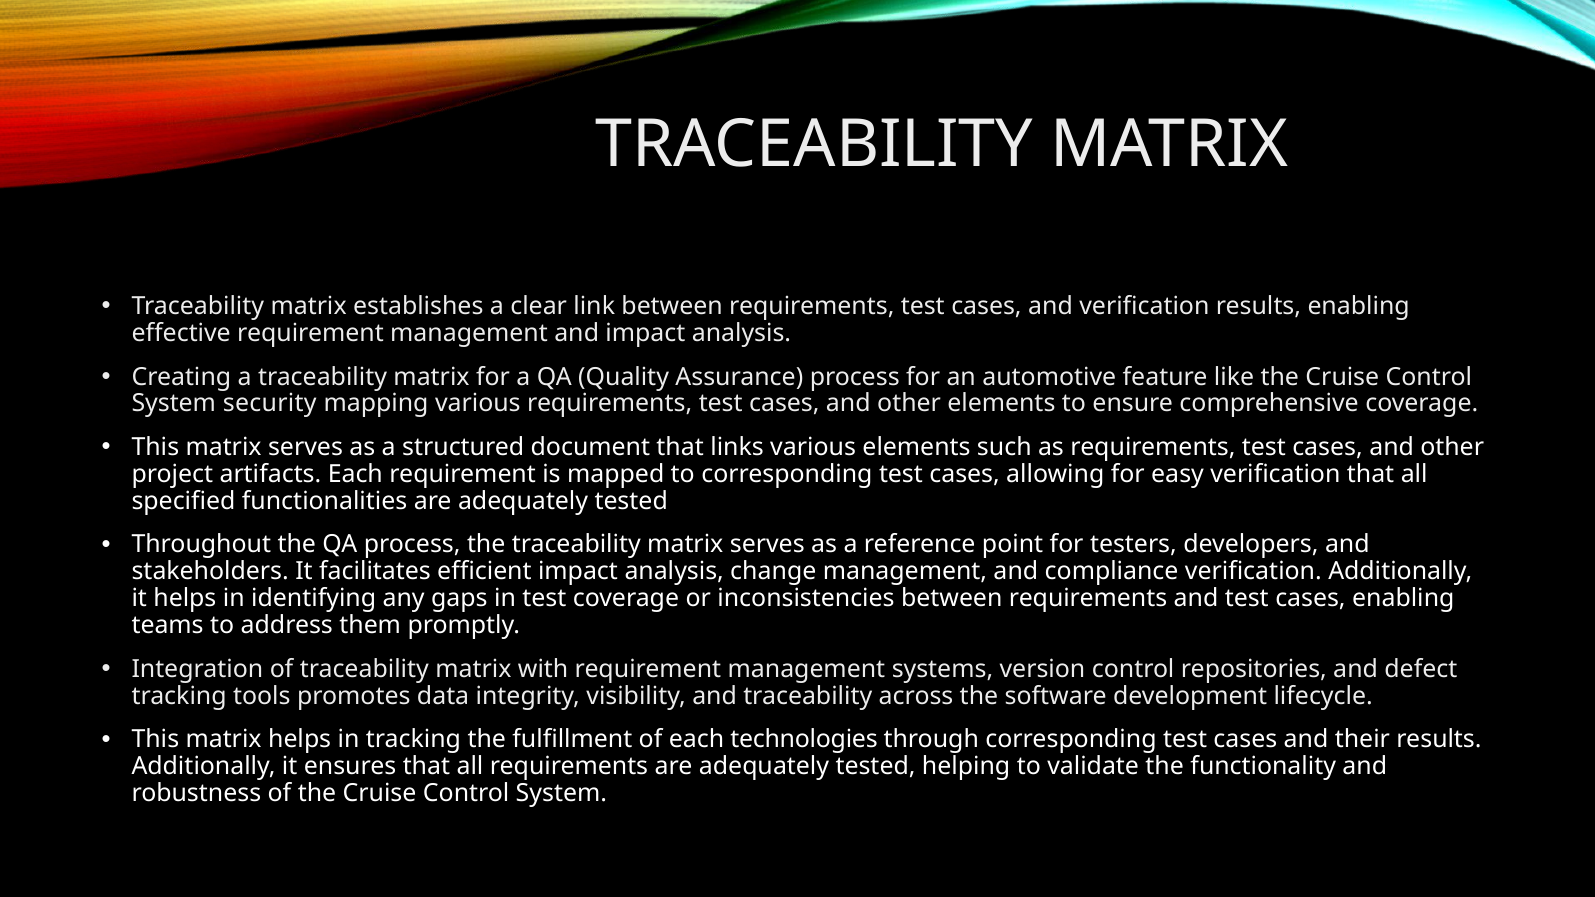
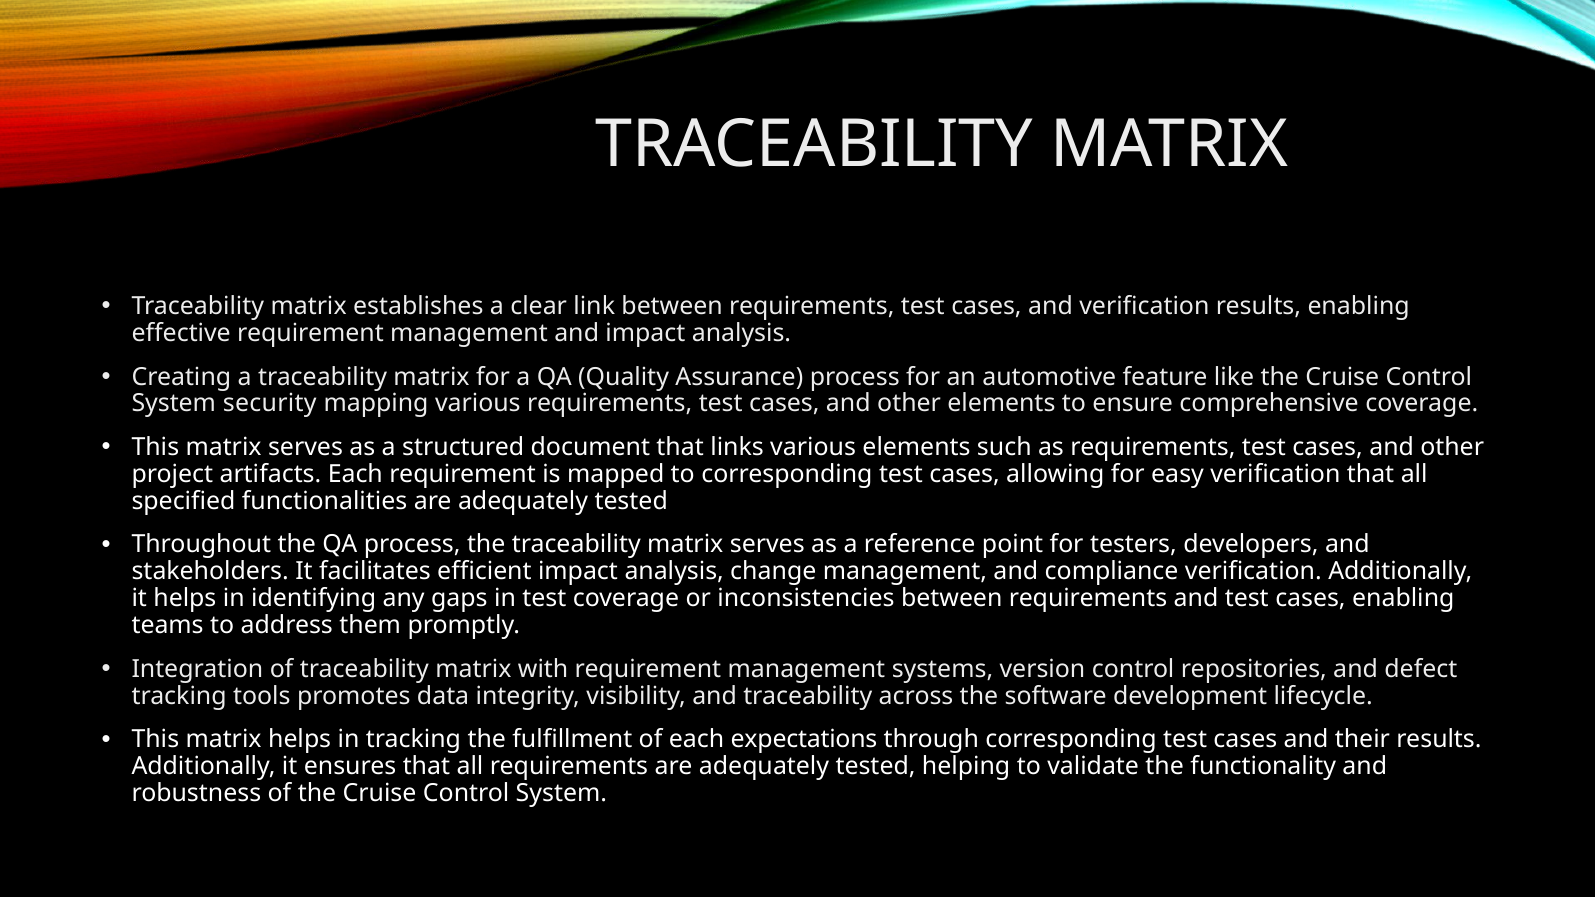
technologies: technologies -> expectations
